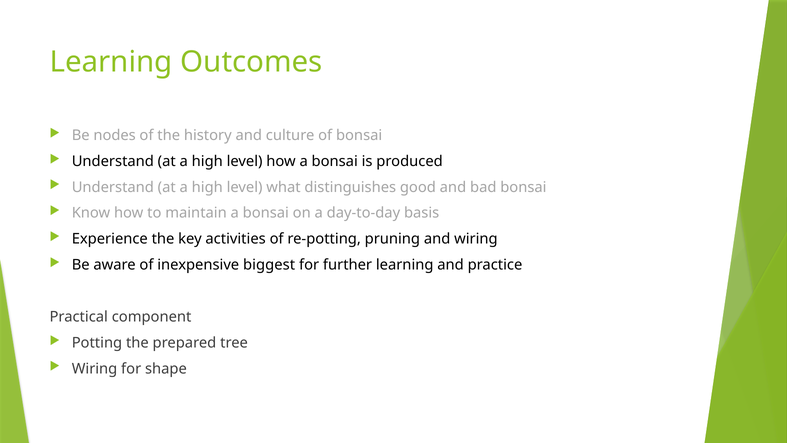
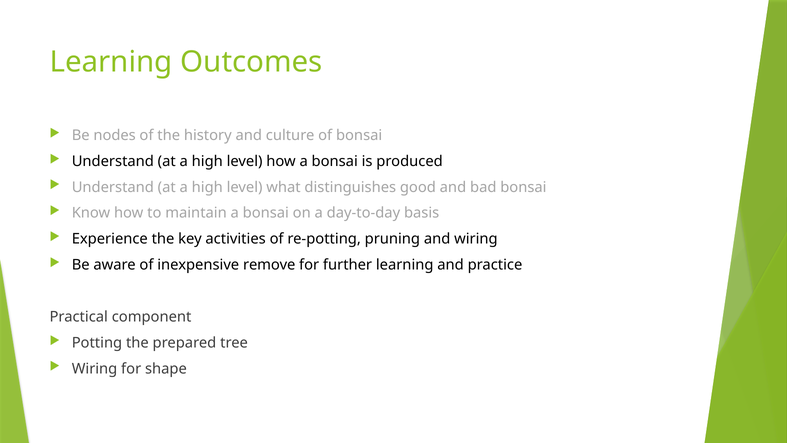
biggest: biggest -> remove
